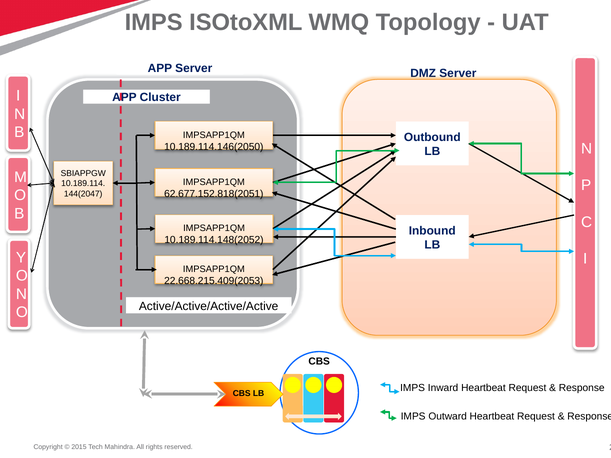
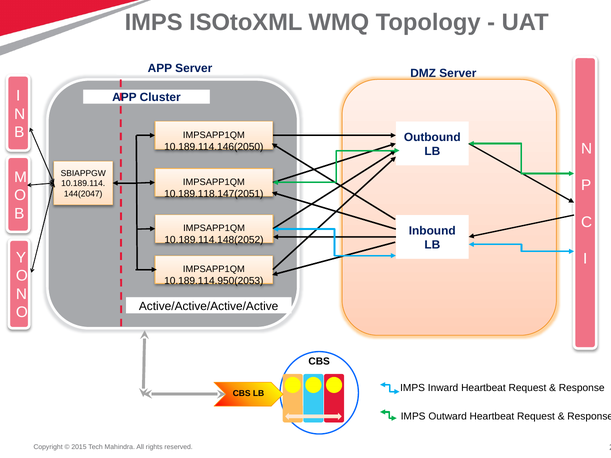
62.677.152.818(2051: 62.677.152.818(2051 -> 10.189.118.147(2051
22.668.215.409(2053: 22.668.215.409(2053 -> 10.189.114.950(2053
